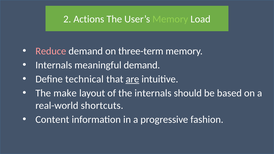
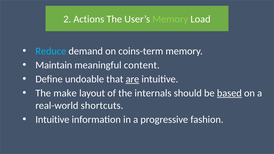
Reduce colour: pink -> light blue
three-term: three-term -> coins-term
Internals at (54, 65): Internals -> Maintain
meaningful demand: demand -> content
technical: technical -> undoable
based underline: none -> present
Content at (52, 120): Content -> Intuitive
